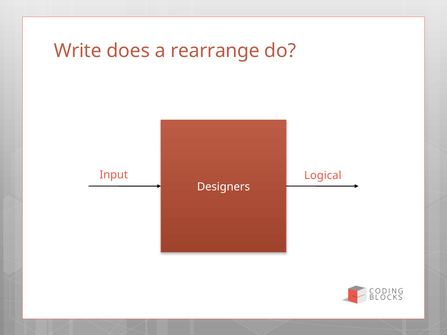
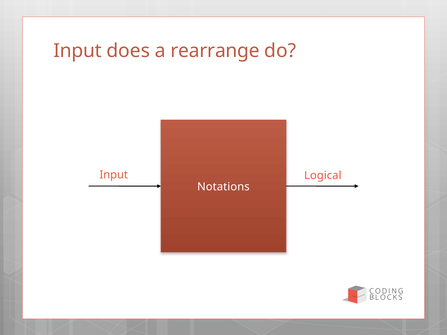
Write at (78, 51): Write -> Input
Designers: Designers -> Notations
